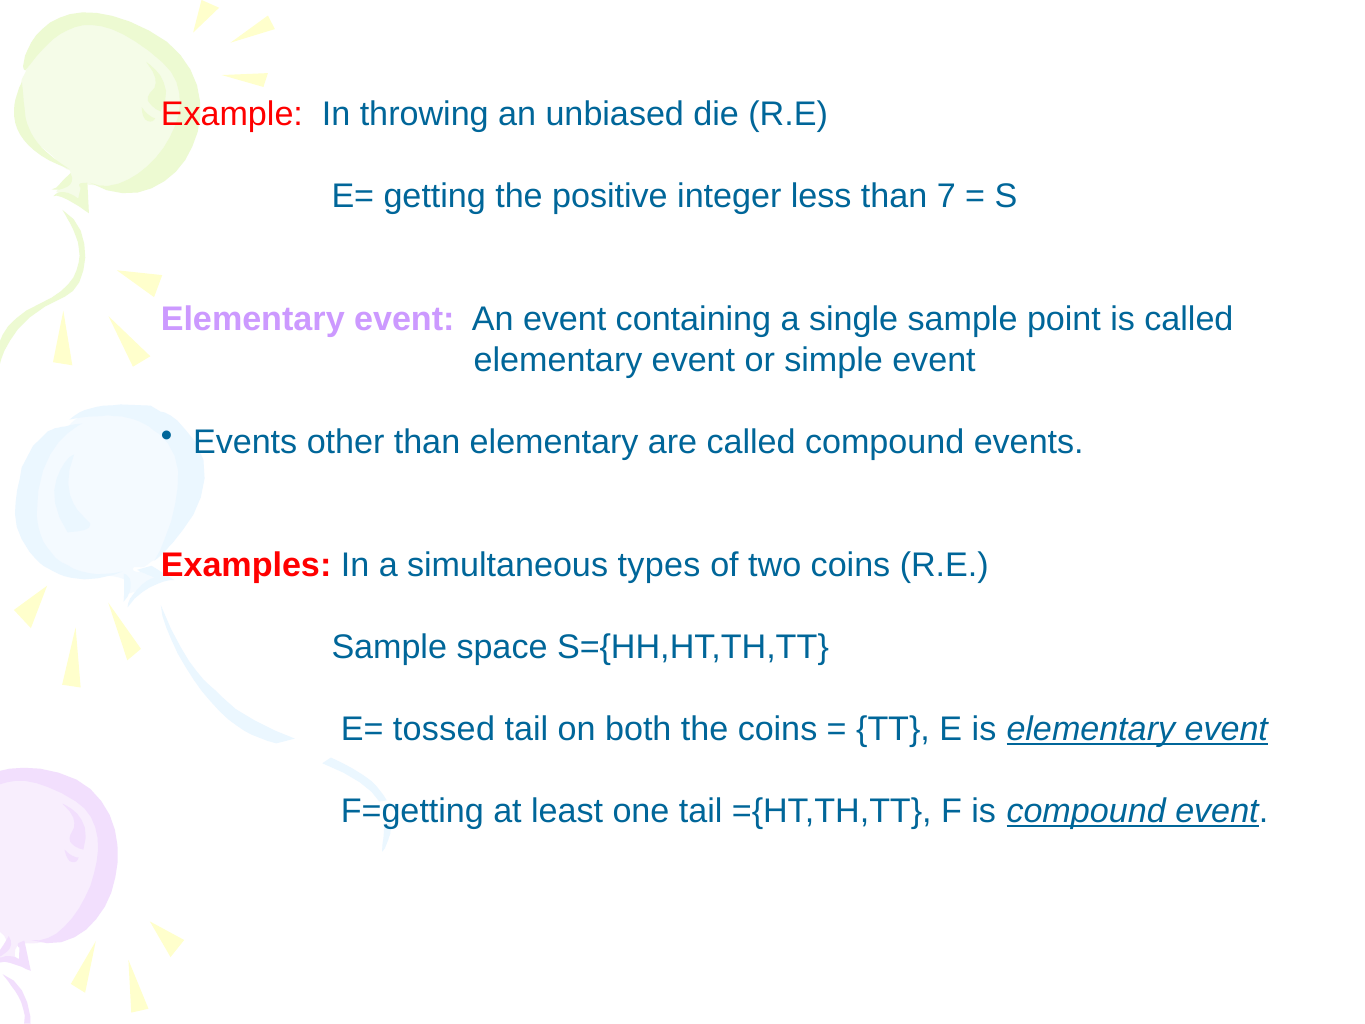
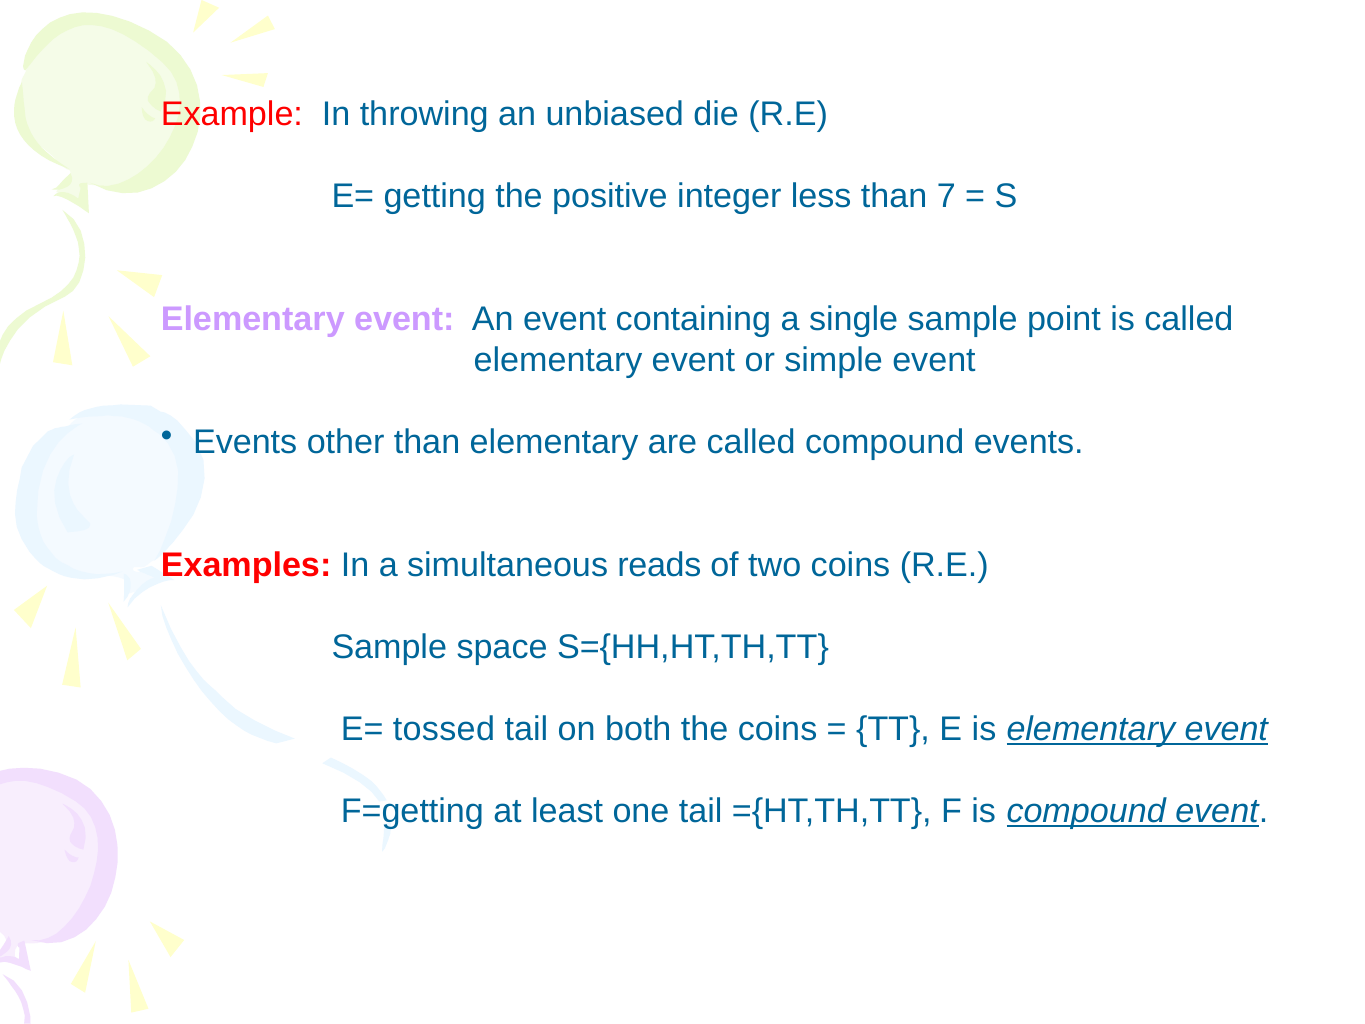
types: types -> reads
